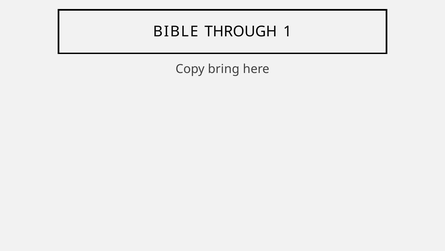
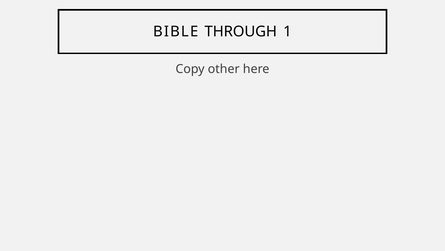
bring: bring -> other
